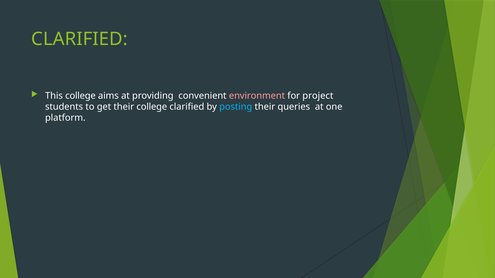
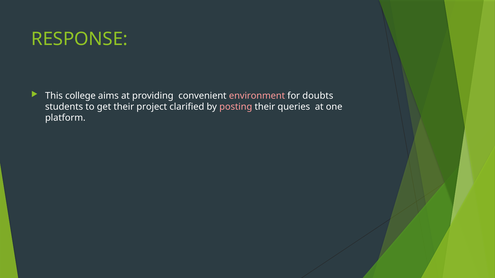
CLARIFIED at (79, 39): CLARIFIED -> RESPONSE
project: project -> doubts
their college: college -> project
posting colour: light blue -> pink
